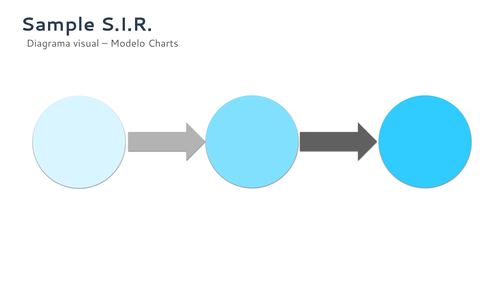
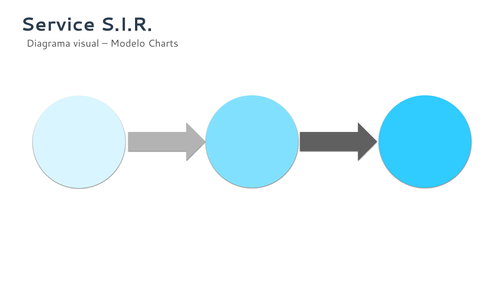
Sample: Sample -> Service
